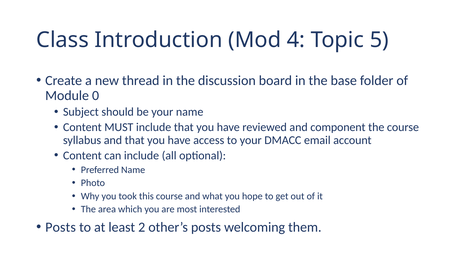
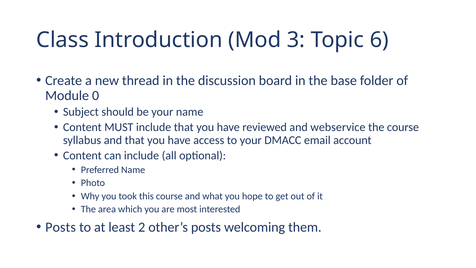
4: 4 -> 3
5: 5 -> 6
component: component -> webservice
